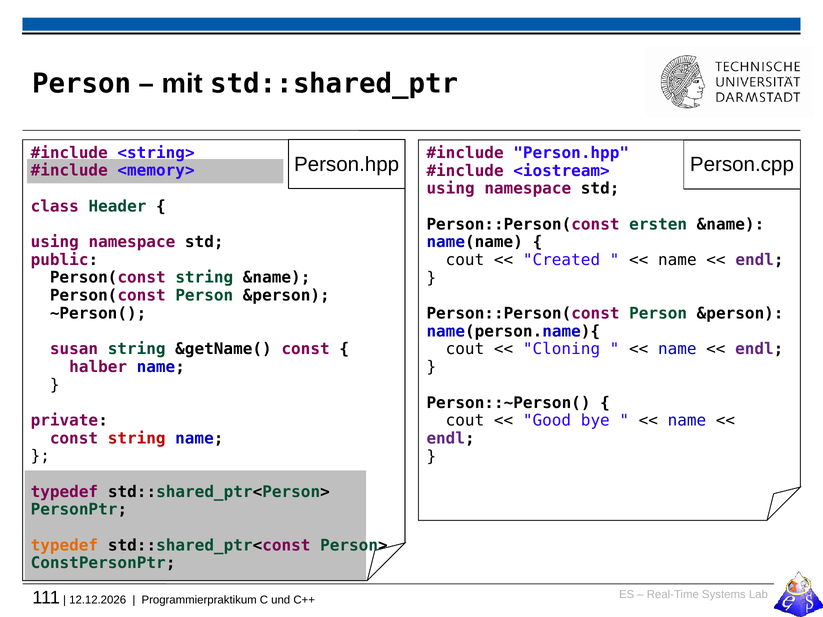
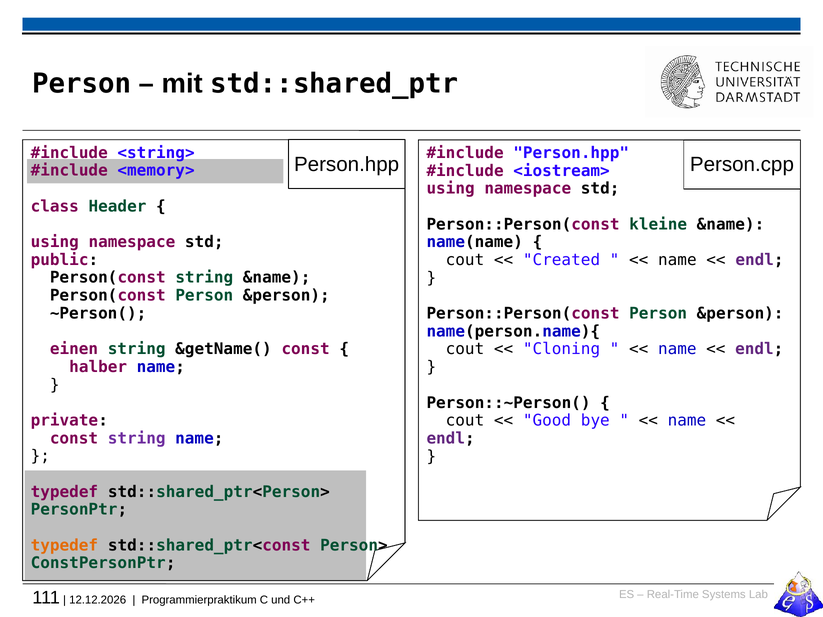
ersten: ersten -> kleine
susan: susan -> einen
string at (137, 438) colour: red -> purple
